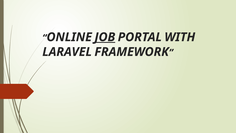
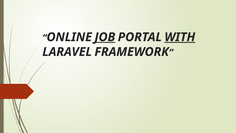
WITH underline: none -> present
